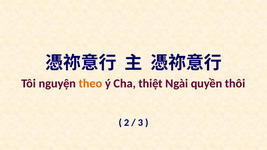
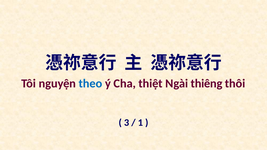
theo colour: orange -> blue
quyền: quyền -> thiêng
2: 2 -> 3
3: 3 -> 1
